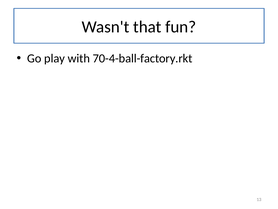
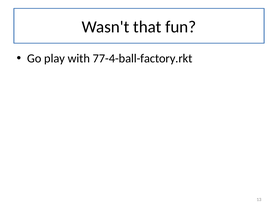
70-4-ball-factory.rkt: 70-4-ball-factory.rkt -> 77-4-ball-factory.rkt
